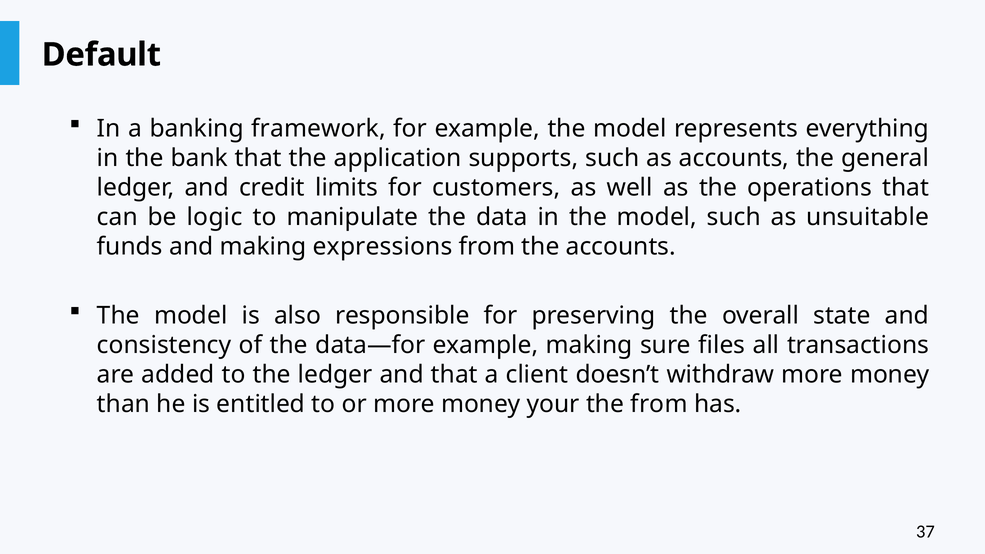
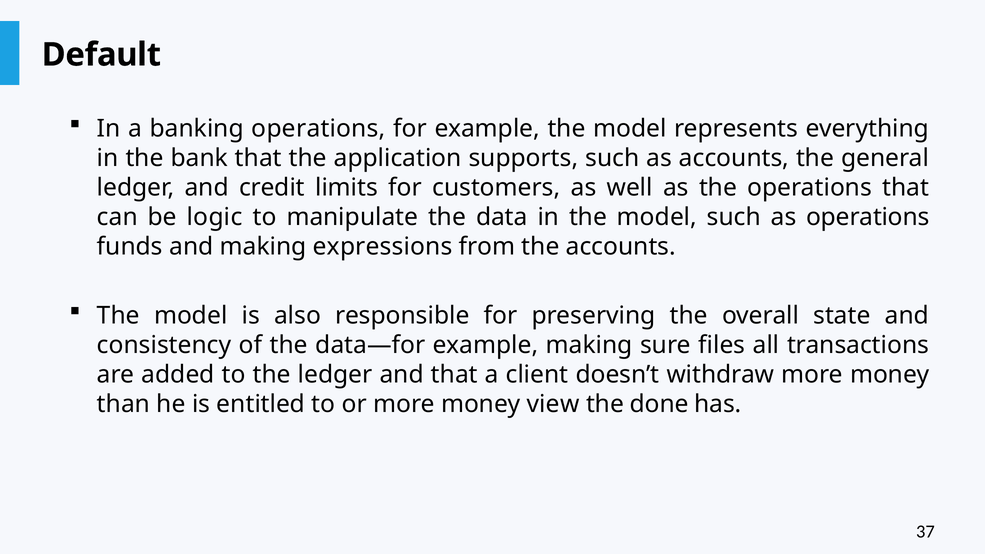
banking framework: framework -> operations
as unsuitable: unsuitable -> operations
your: your -> view
the from: from -> done
